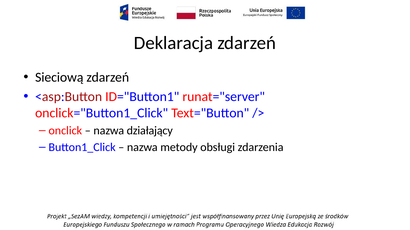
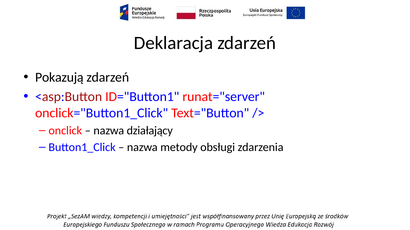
Sieciową: Sieciową -> Pokazują
